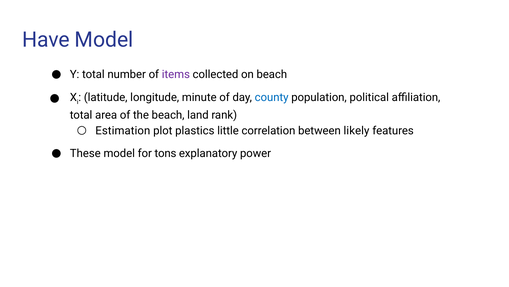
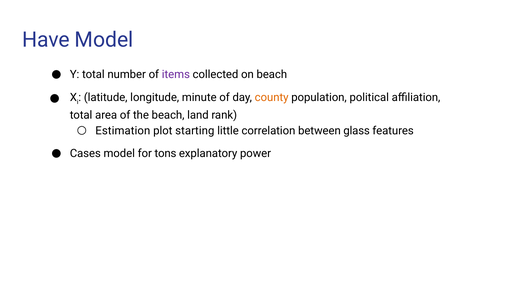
county colour: blue -> orange
plastics: plastics -> starting
likely: likely -> glass
These: These -> Cases
